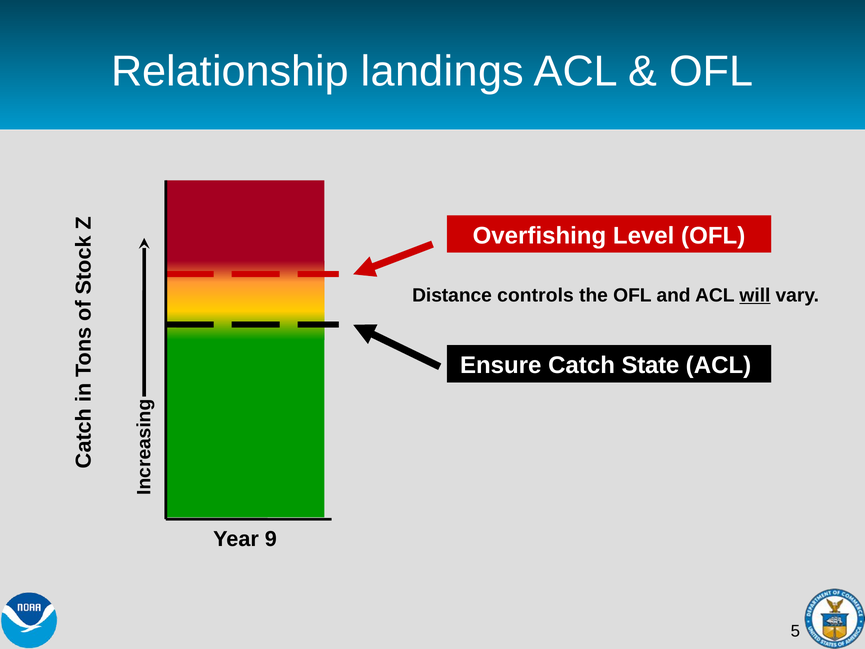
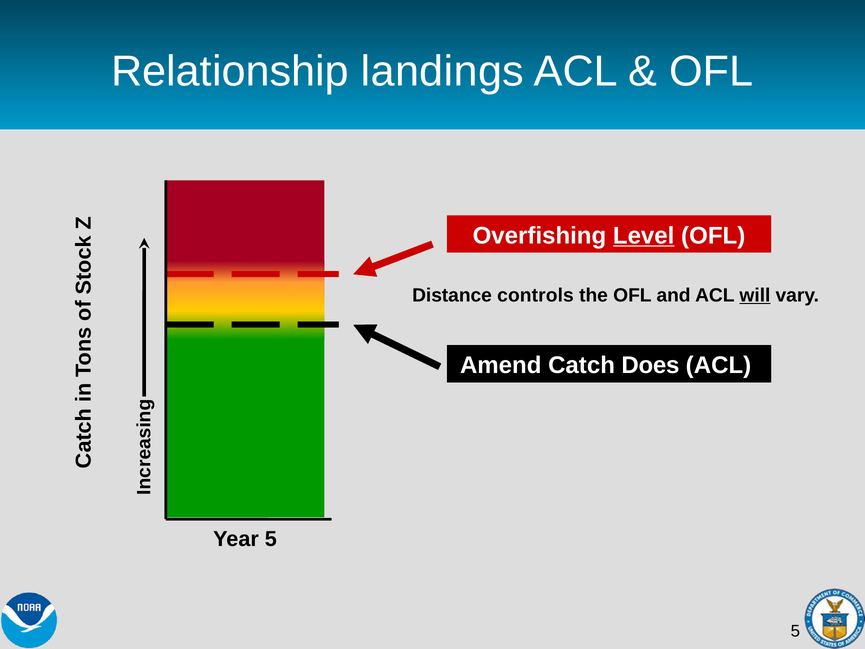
Level underline: none -> present
Ensure: Ensure -> Amend
State: State -> Does
Year 9: 9 -> 5
